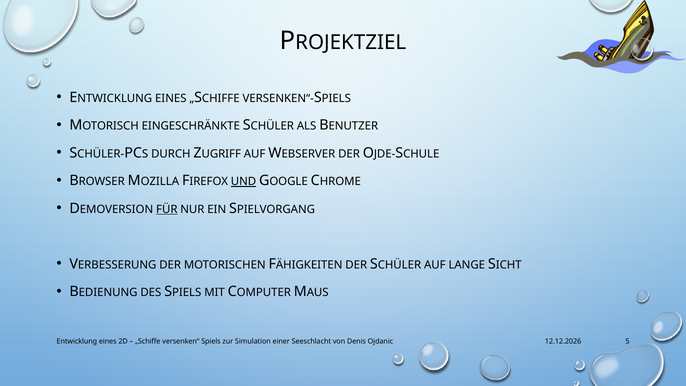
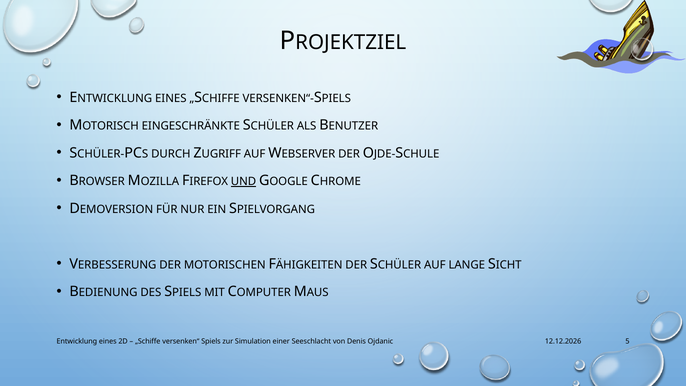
FÜR underline: present -> none
